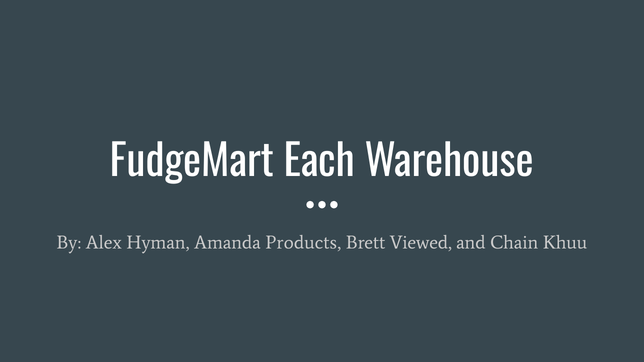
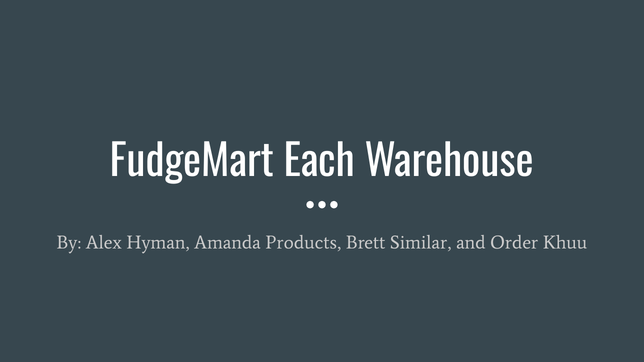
Viewed: Viewed -> Similar
Chain: Chain -> Order
